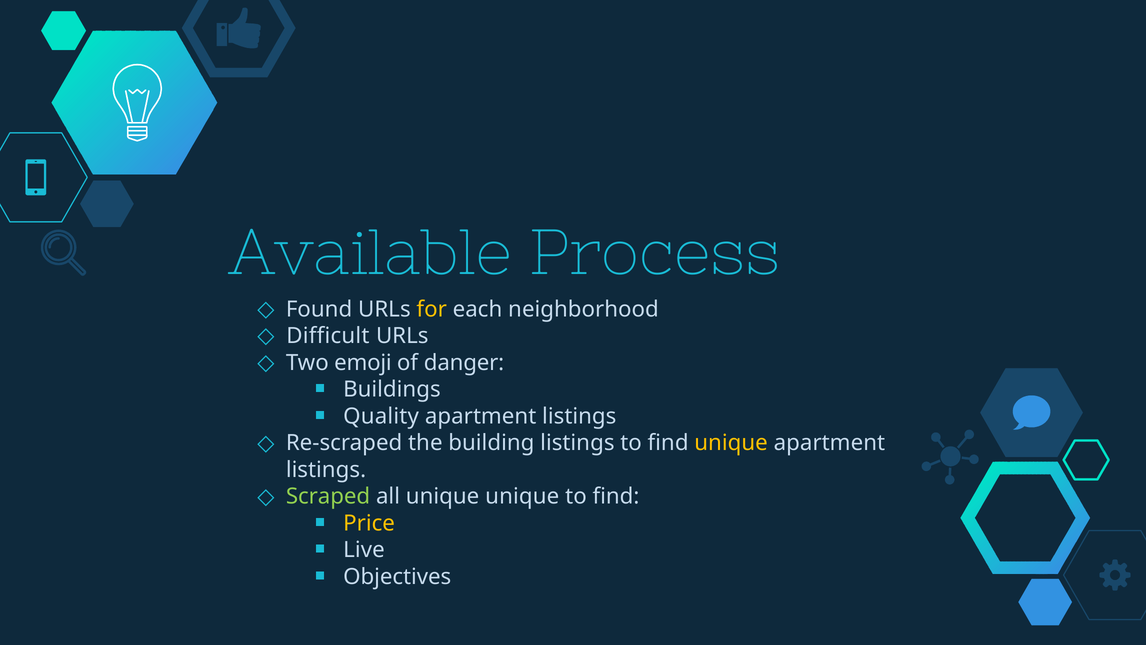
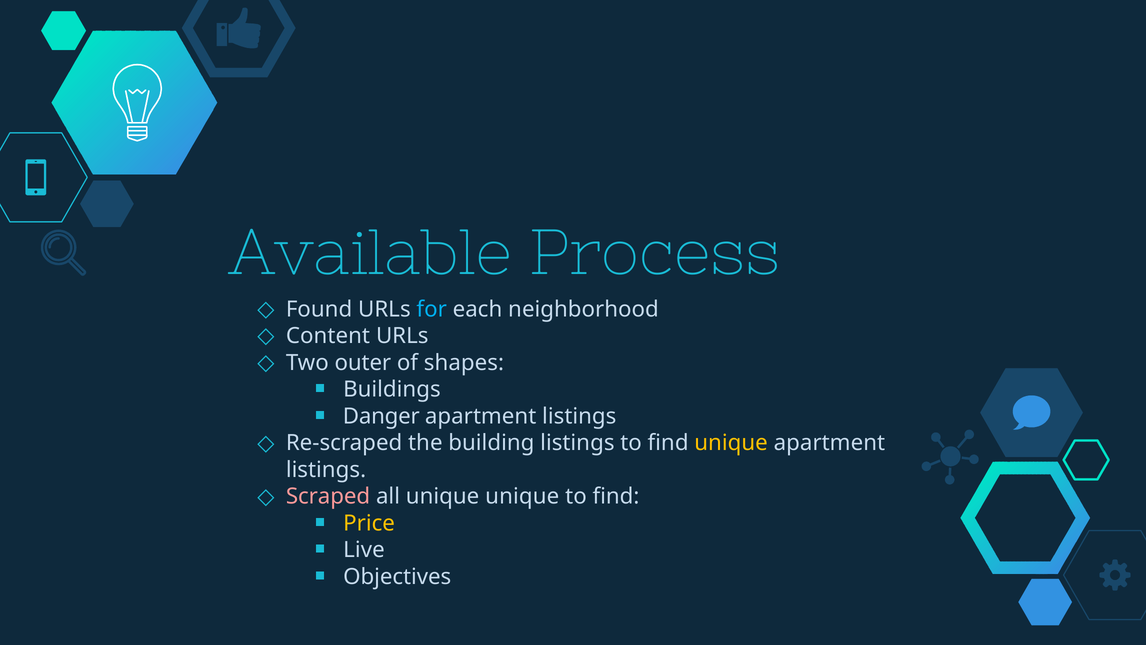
for colour: yellow -> light blue
Difficult: Difficult -> Content
emoji: emoji -> outer
danger: danger -> shapes
Quality: Quality -> Danger
Scraped colour: light green -> pink
